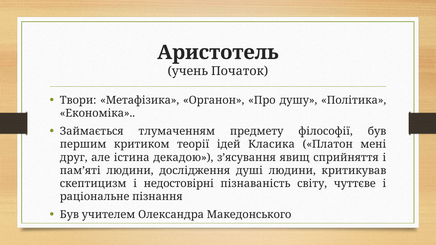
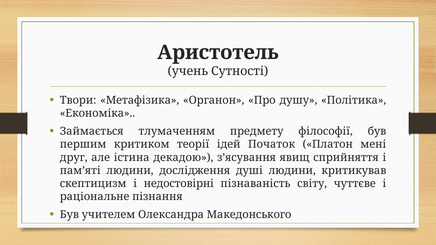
Початок: Початок -> Сутності
Класика: Класика -> Початок
